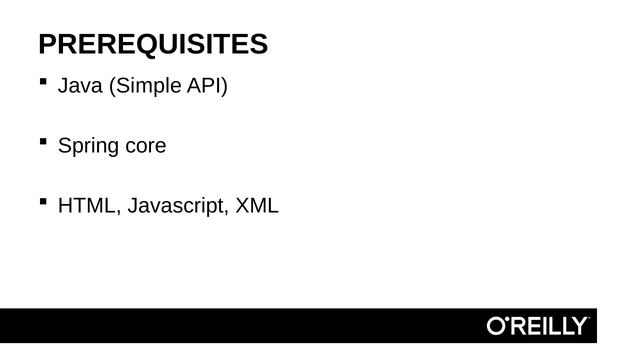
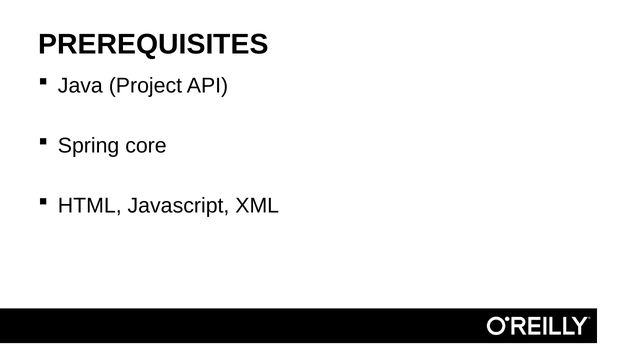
Simple: Simple -> Project
